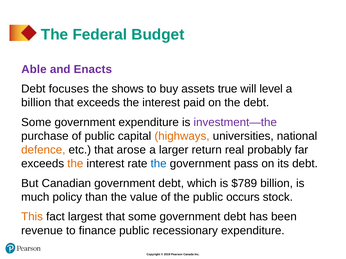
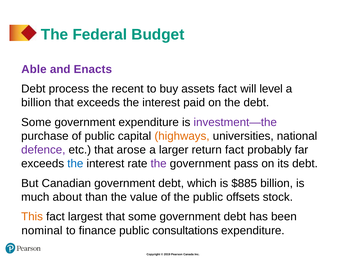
focuses: focuses -> process
shows: shows -> recent
assets true: true -> fact
defence colour: orange -> purple
return real: real -> fact
the at (75, 164) colour: orange -> blue
the at (159, 164) colour: blue -> purple
$789: $789 -> $885
policy: policy -> about
occurs: occurs -> offsets
revenue: revenue -> nominal
recessionary: recessionary -> consultations
